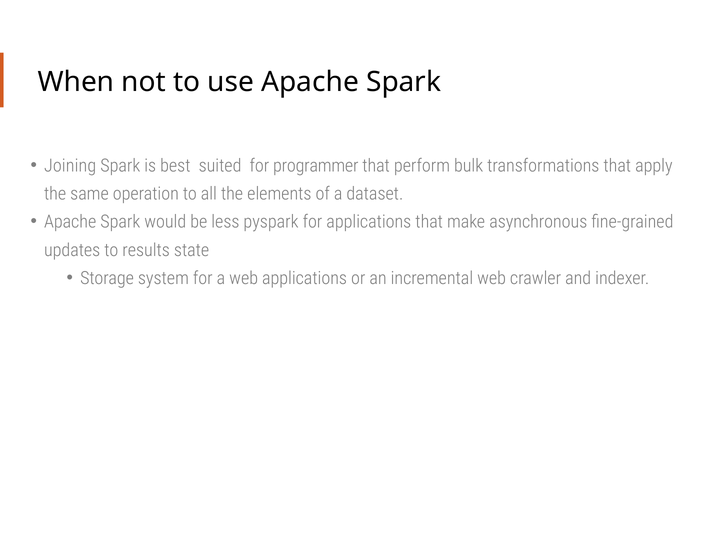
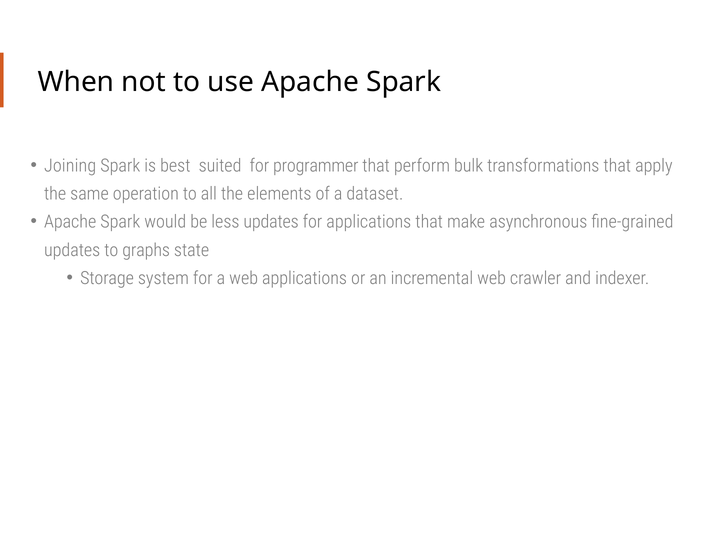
less pyspark: pyspark -> updates
results: results -> graphs
